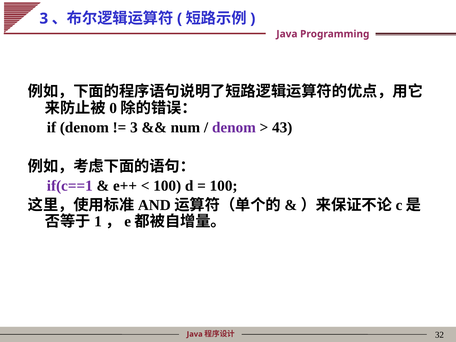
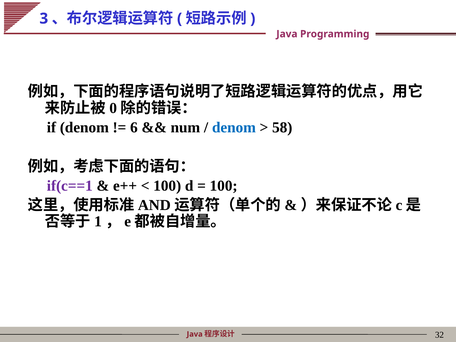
3 at (134, 127): 3 -> 6
denom at (234, 127) colour: purple -> blue
43: 43 -> 58
